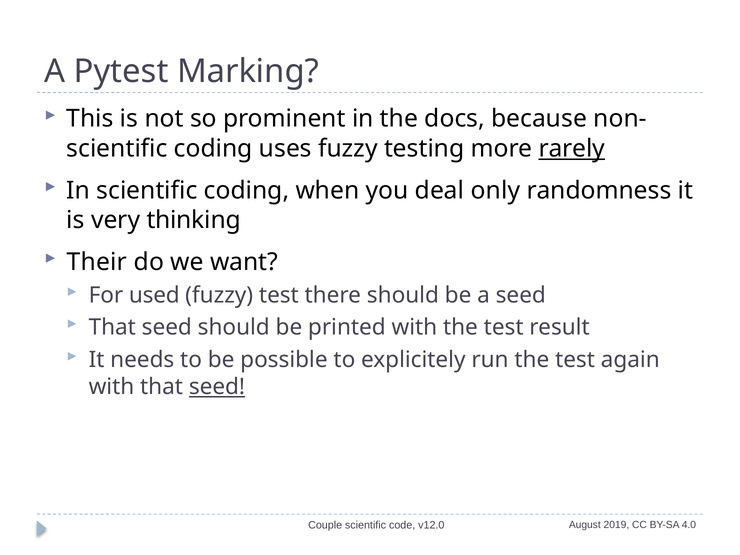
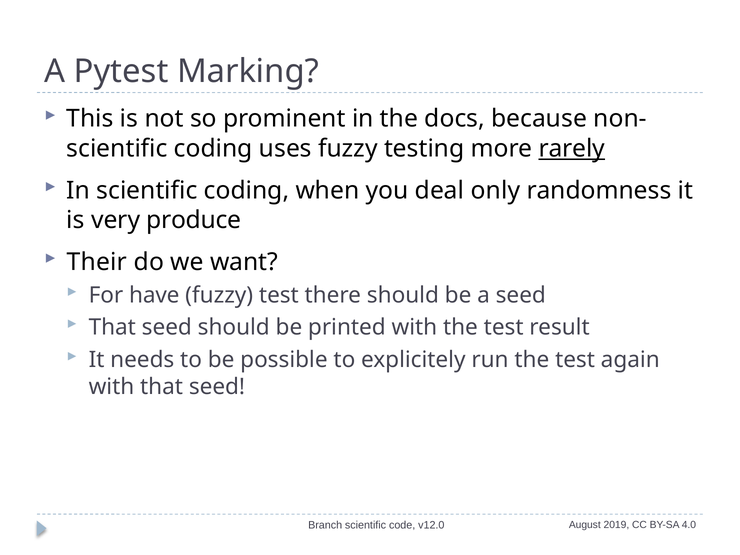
thinking: thinking -> produce
used: used -> have
seed at (217, 387) underline: present -> none
Couple: Couple -> Branch
